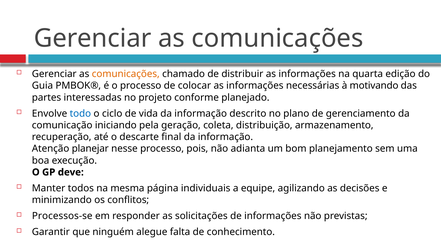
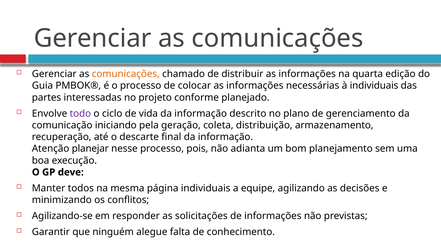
à motivando: motivando -> individuais
todo colour: blue -> purple
Processos-se: Processos-se -> Agilizando-se
